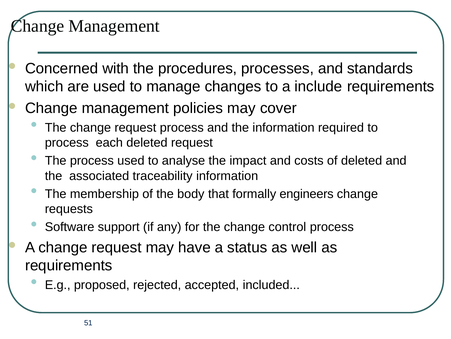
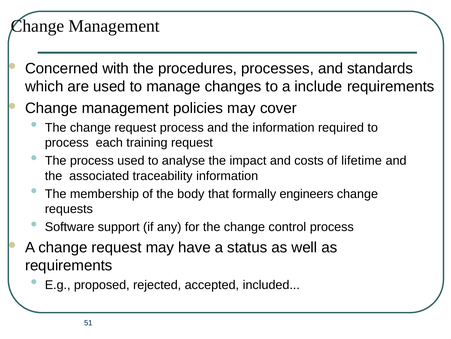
each deleted: deleted -> training
of deleted: deleted -> lifetime
